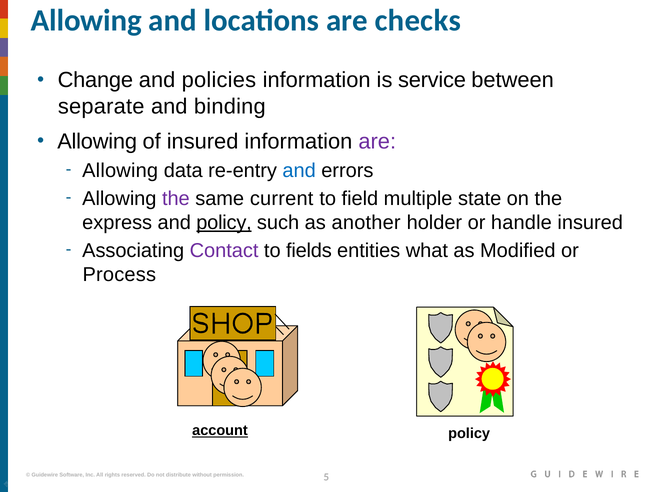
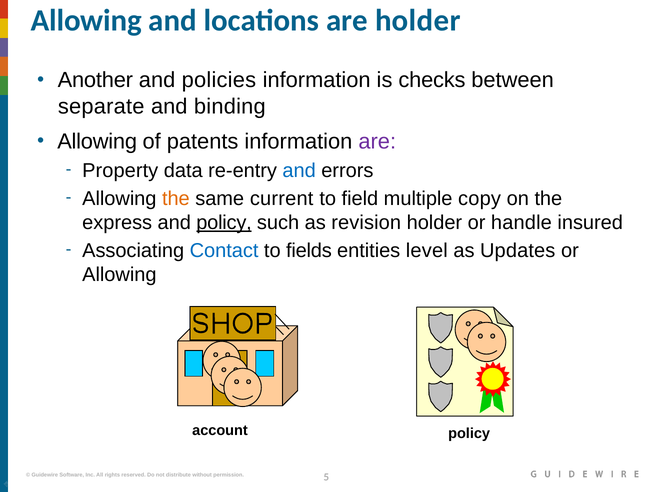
are checks: checks -> holder
Change: Change -> Another
service: service -> checks
of insured: insured -> patents
Allowing at (120, 170): Allowing -> Property
the at (176, 198) colour: purple -> orange
state: state -> copy
another: another -> revision
Contact colour: purple -> blue
what: what -> level
Modified: Modified -> Updates
Process at (119, 274): Process -> Allowing
account underline: present -> none
